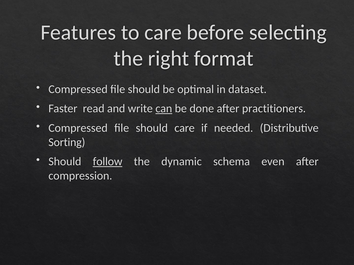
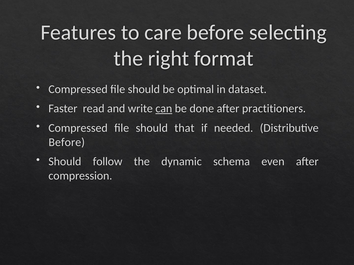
should care: care -> that
Sorting at (67, 142): Sorting -> Before
follow underline: present -> none
